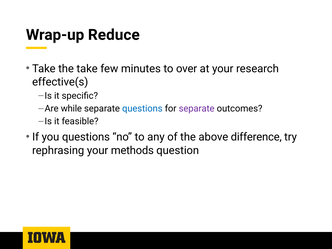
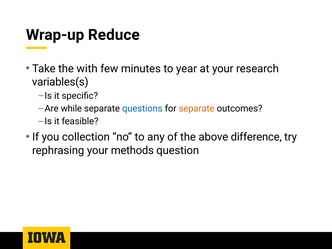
the take: take -> with
over: over -> year
effective(s: effective(s -> variables(s
separate at (197, 109) colour: purple -> orange
you questions: questions -> collection
